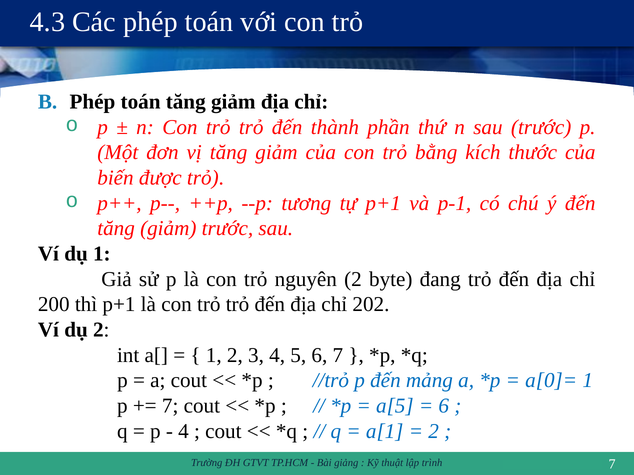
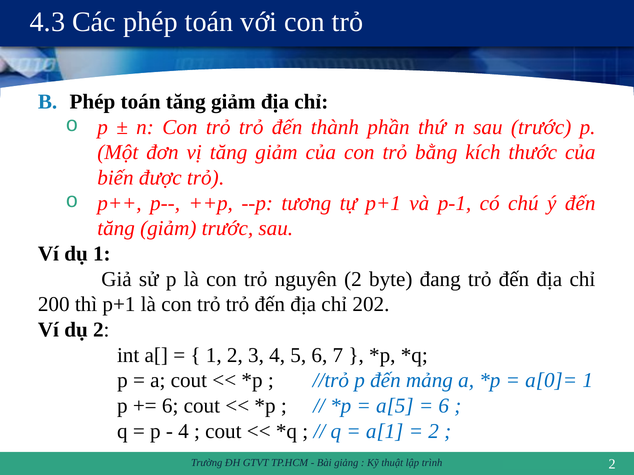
7 at (170, 406): 7 -> 6
trình 7: 7 -> 2
